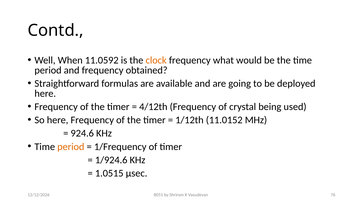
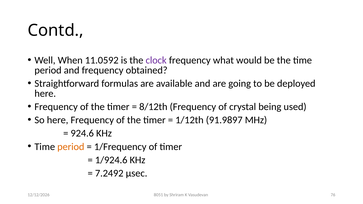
clock colour: orange -> purple
4/12th: 4/12th -> 8/12th
11.0152: 11.0152 -> 91.9897
1.0515: 1.0515 -> 7.2492
